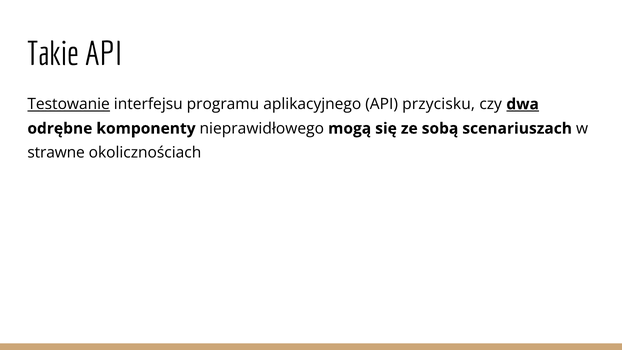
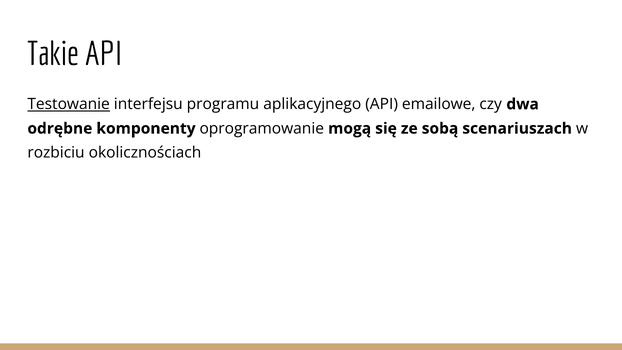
przycisku: przycisku -> emailowe
dwa underline: present -> none
nieprawidłowego: nieprawidłowego -> oprogramowanie
strawne: strawne -> rozbiciu
